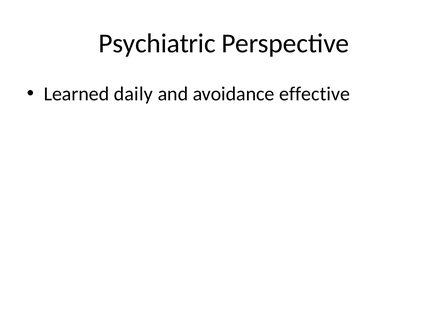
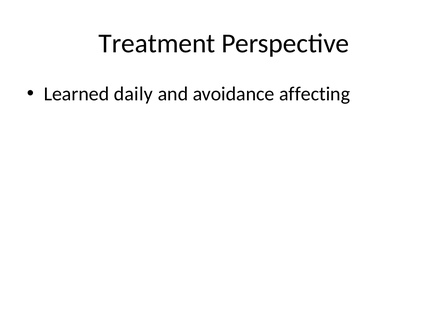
Psychiatric: Psychiatric -> Treatment
effective: effective -> affecting
